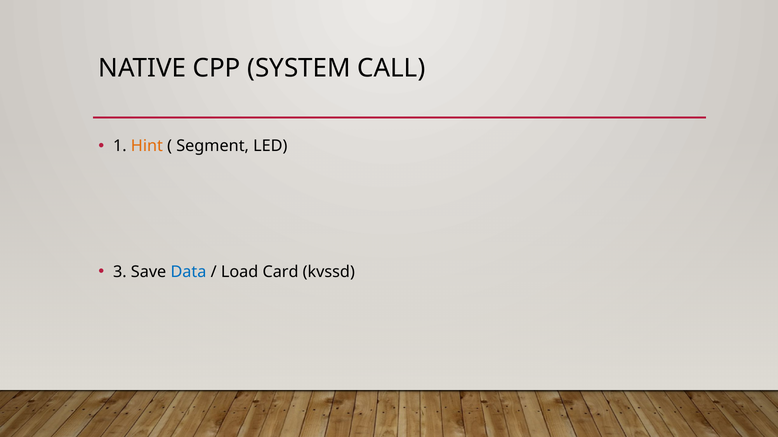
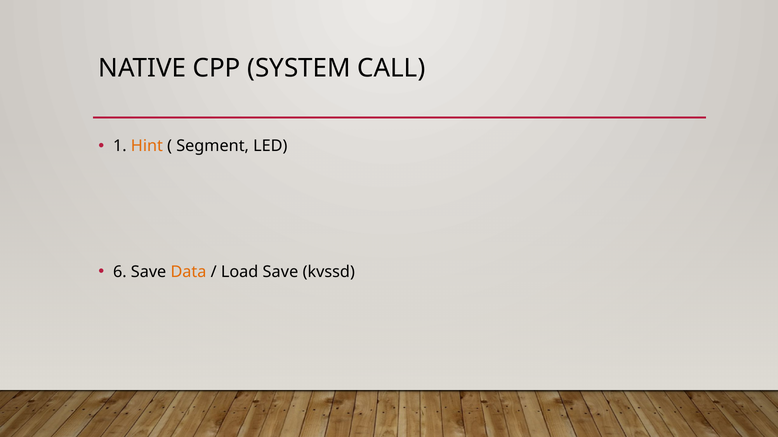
3: 3 -> 6
Data colour: blue -> orange
Load Card: Card -> Save
